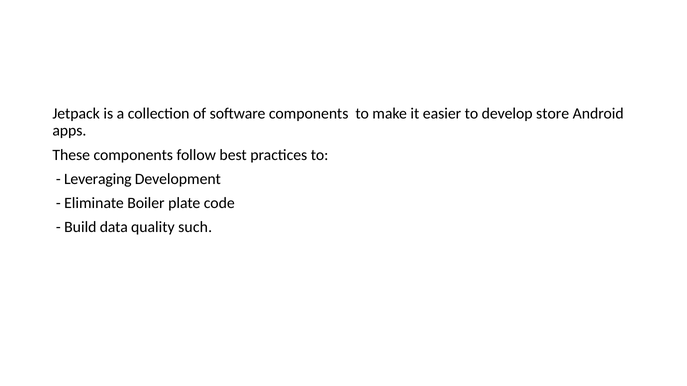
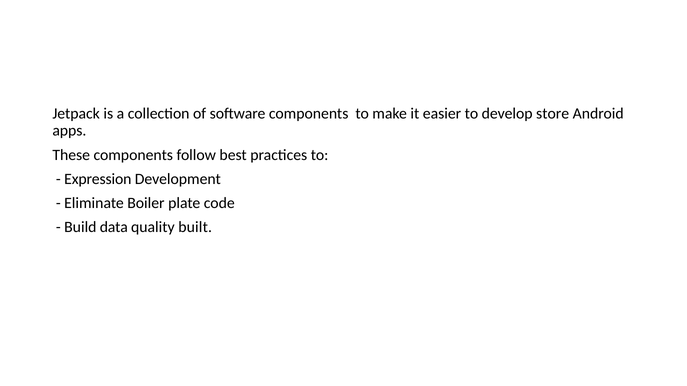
Leveraging: Leveraging -> Expression
such: such -> built
